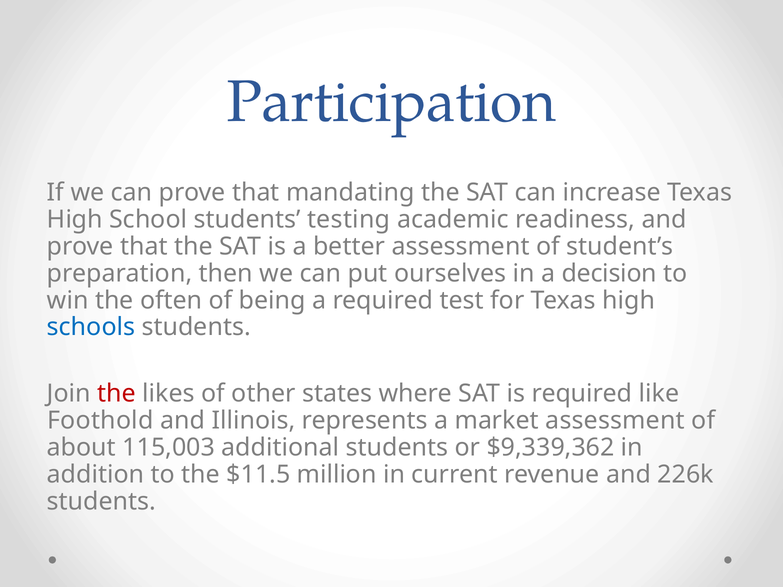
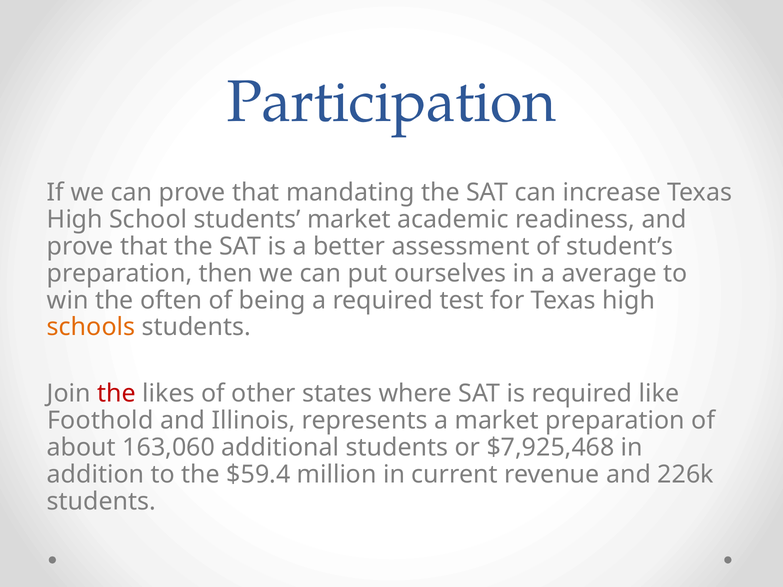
students testing: testing -> market
decision: decision -> average
schools colour: blue -> orange
market assessment: assessment -> preparation
115,003: 115,003 -> 163,060
$9,339,362: $9,339,362 -> $7,925,468
$11.5: $11.5 -> $59.4
